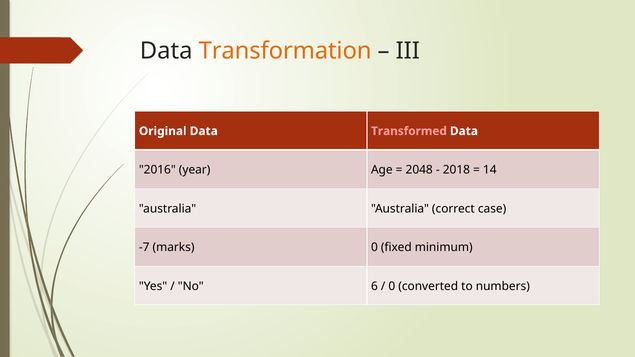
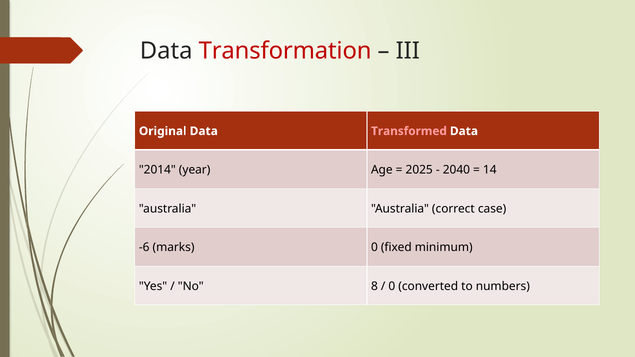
Transformation colour: orange -> red
2016: 2016 -> 2014
2048: 2048 -> 2025
2018: 2018 -> 2040
-7: -7 -> -6
6: 6 -> 8
